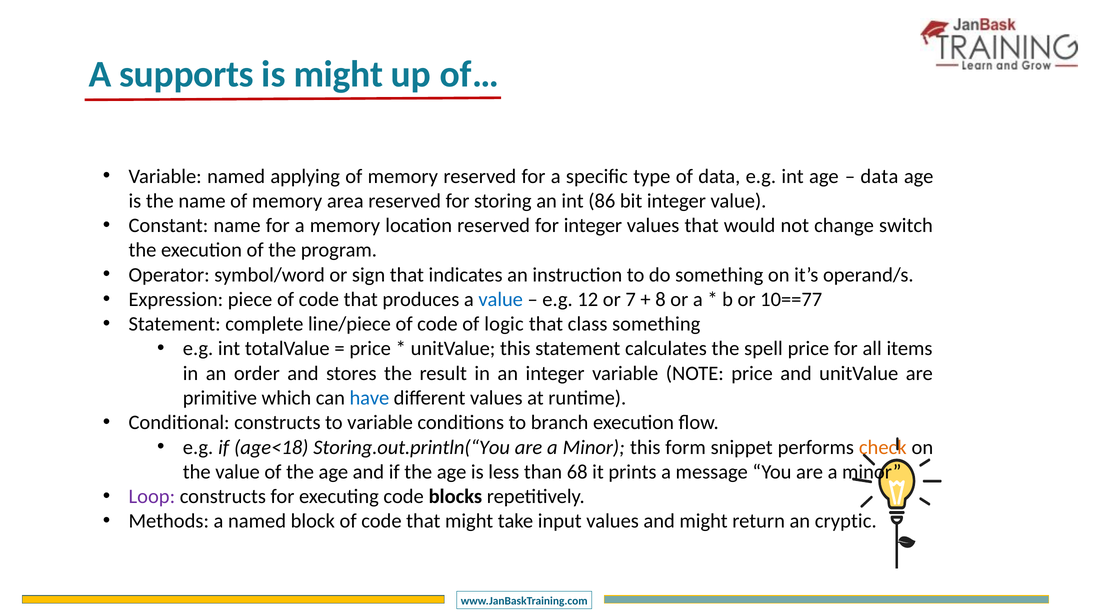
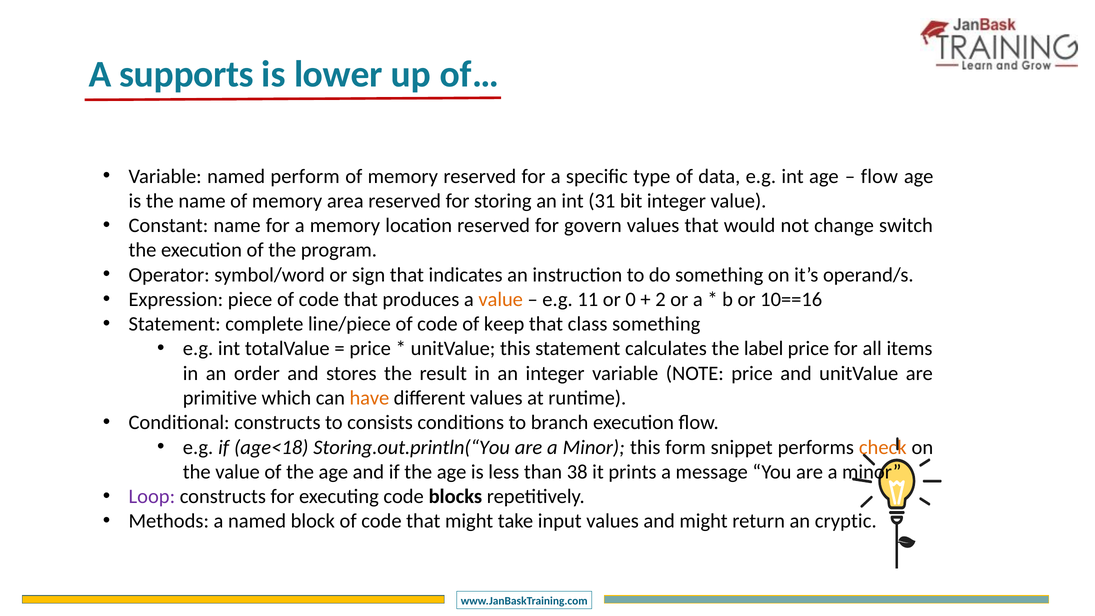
is might: might -> lower
applying: applying -> perform
data at (879, 176): data -> flow
86: 86 -> 31
for integer: integer -> govern
value at (501, 299) colour: blue -> orange
12: 12 -> 11
7: 7 -> 0
8: 8 -> 2
10==77: 10==77 -> 10==16
logic: logic -> keep
spell: spell -> label
have colour: blue -> orange
to variable: variable -> consists
68: 68 -> 38
